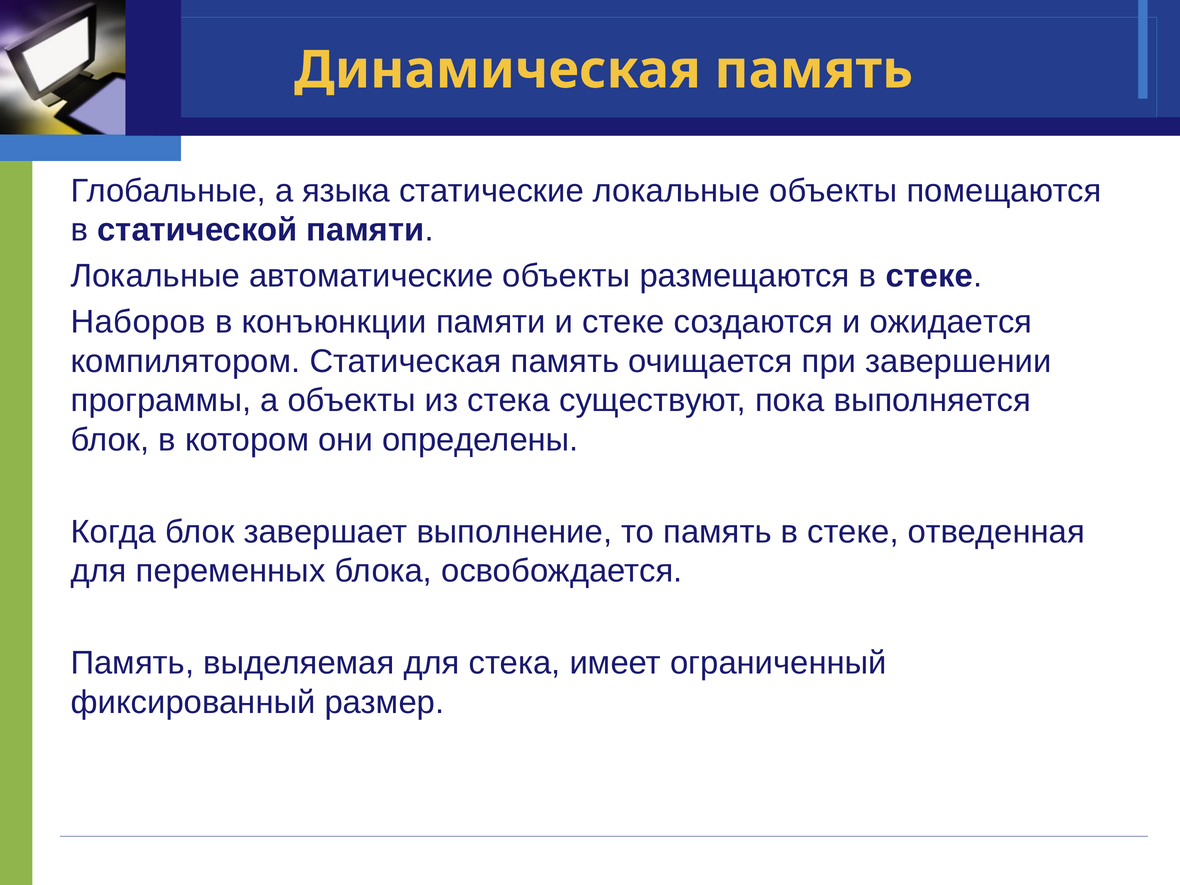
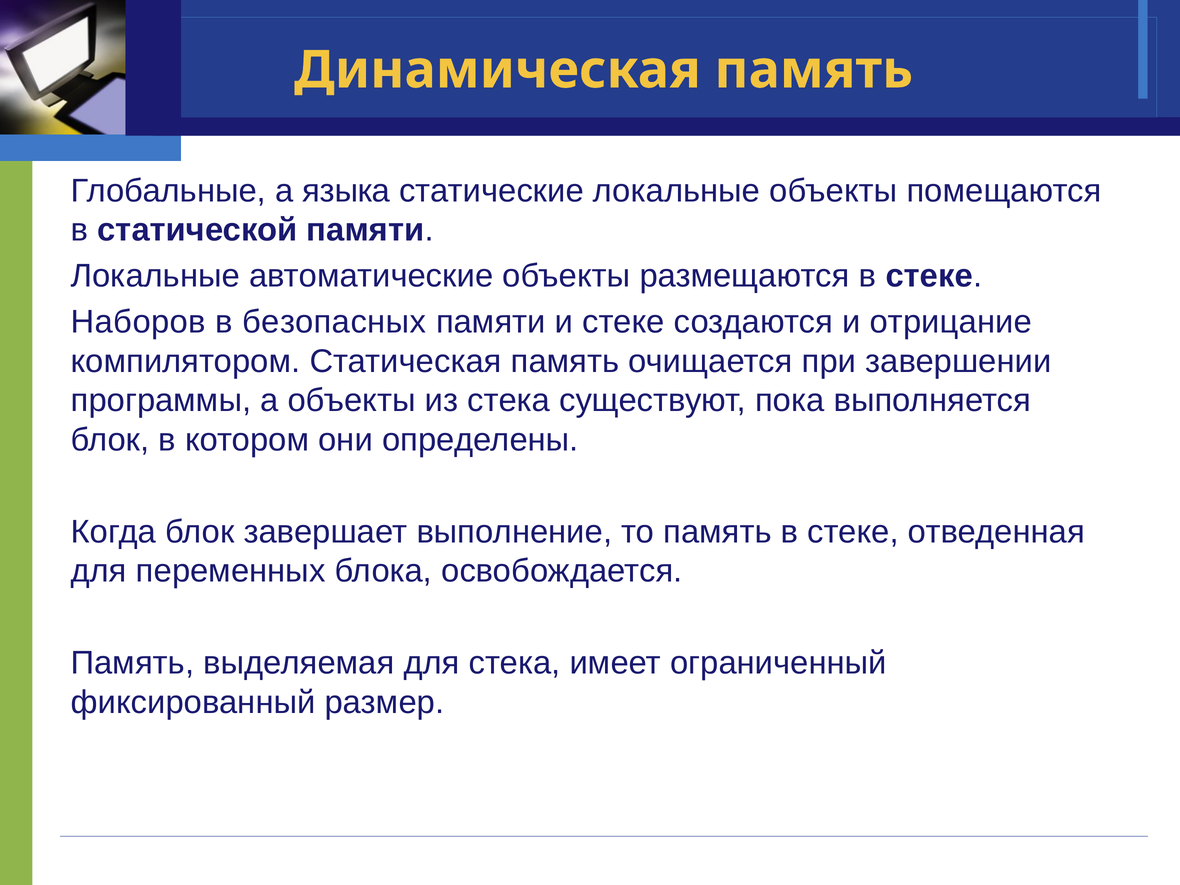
конъюнкции: конъюнкции -> безопасных
ожидается: ожидается -> отрицание
